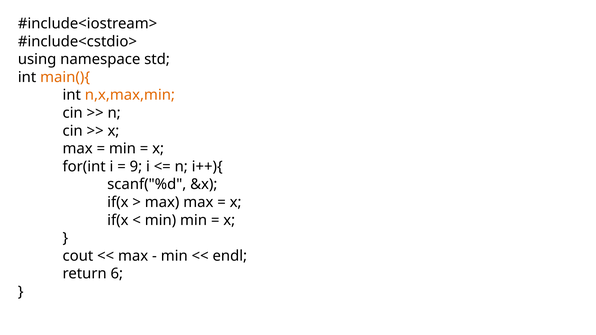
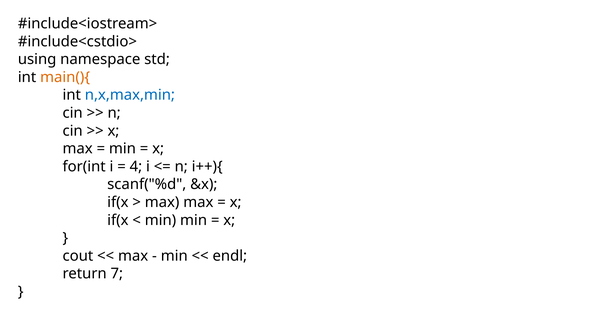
n,x,max,min colour: orange -> blue
9: 9 -> 4
6: 6 -> 7
